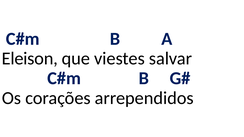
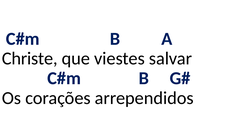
Eleison: Eleison -> Christe
